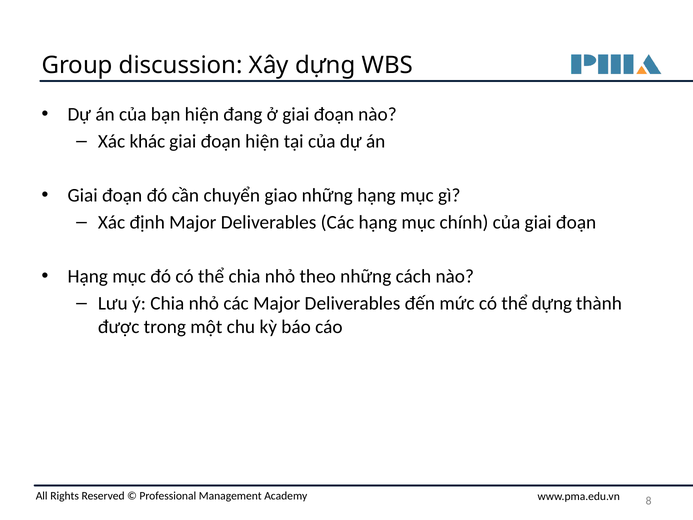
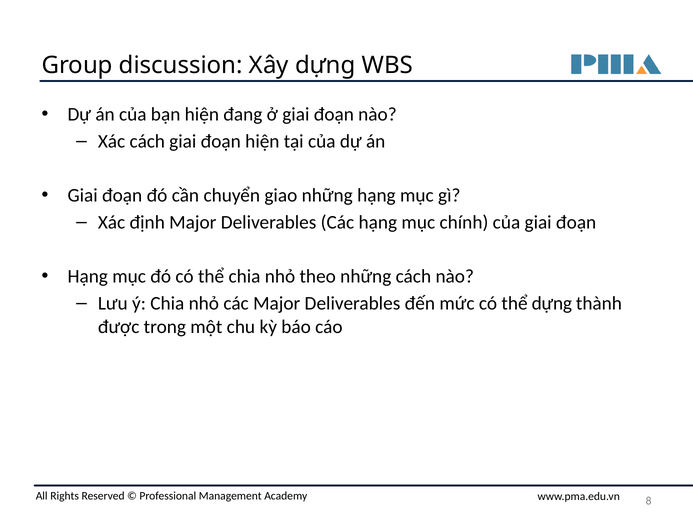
Xác khác: khác -> cách
